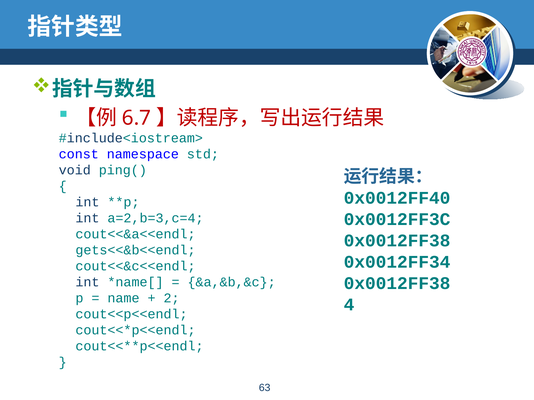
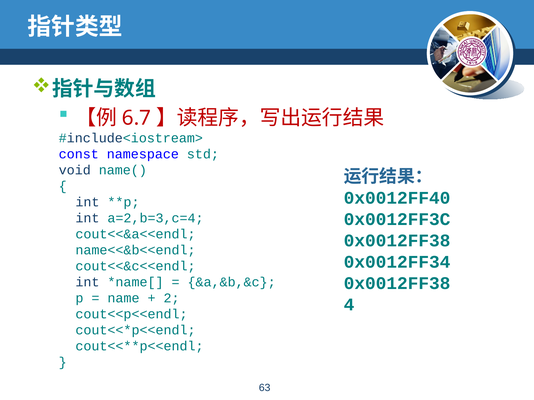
ping(: ping( -> name(
gets<<&b<<endl: gets<<&b<<endl -> name<<&b<<endl
